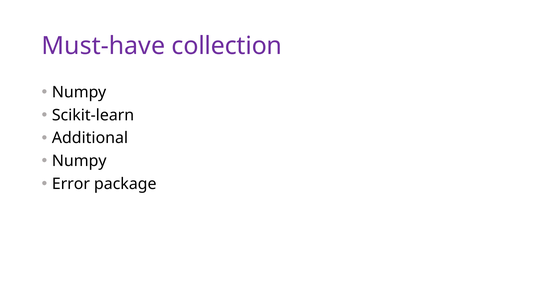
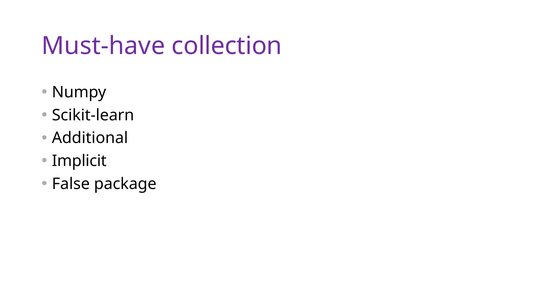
Numpy at (79, 161): Numpy -> Implicit
Error: Error -> False
